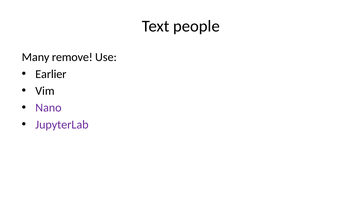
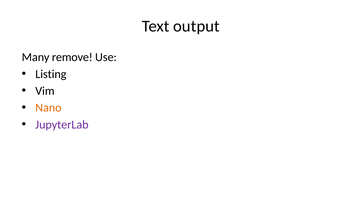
people: people -> output
Earlier: Earlier -> Listing
Nano colour: purple -> orange
